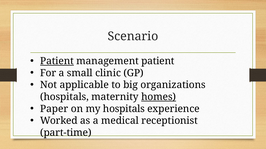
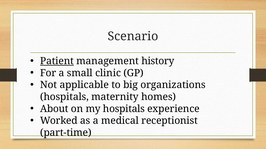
management patient: patient -> history
homes underline: present -> none
Paper: Paper -> About
